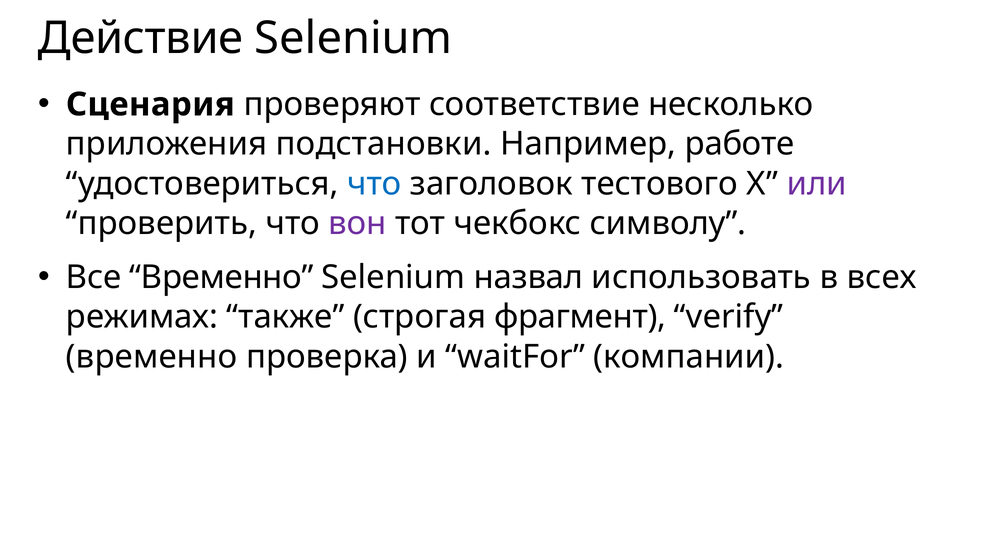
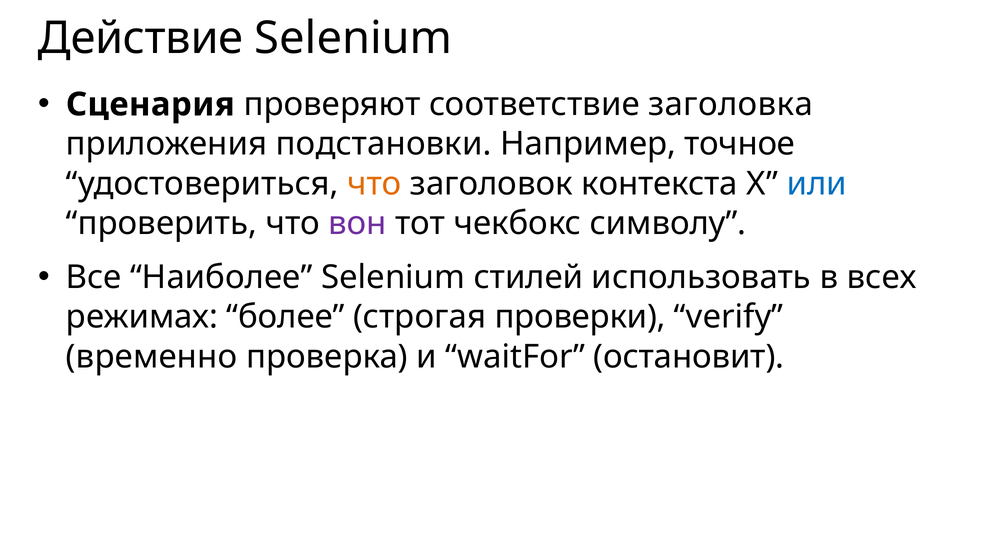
несколько: несколько -> заголовка
работе: работе -> точное
что at (374, 184) colour: blue -> orange
тестового: тестового -> контекста
или colour: purple -> blue
Все Временно: Временно -> Наиболее
назвал: назвал -> стилей
также: также -> более
фрагмент: фрагмент -> проверки
компании: компании -> остановит
